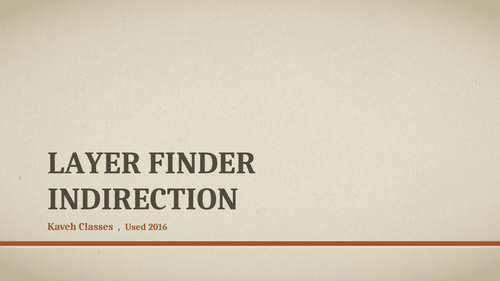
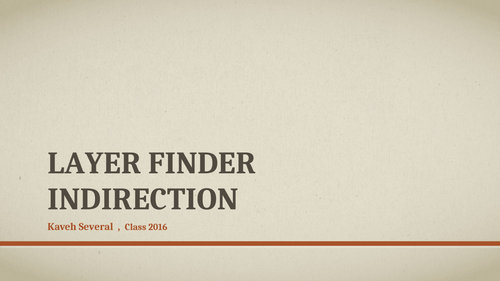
Classes: Classes -> Several
Used: Used -> Class
